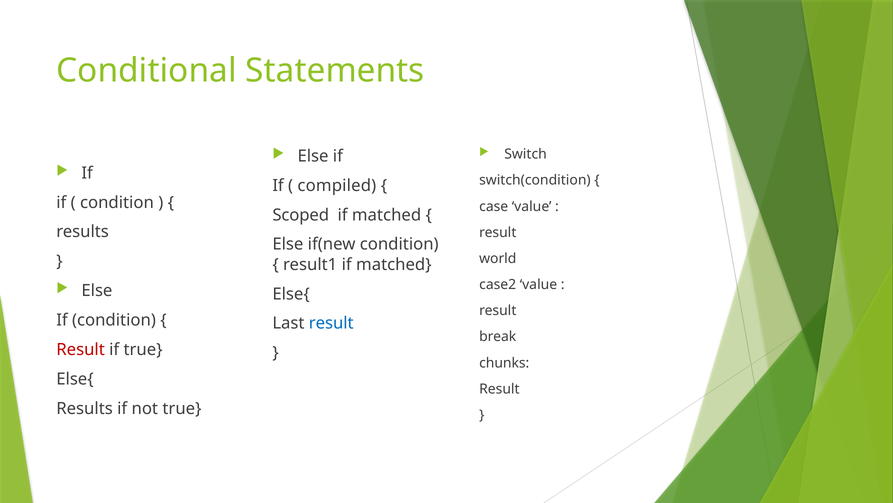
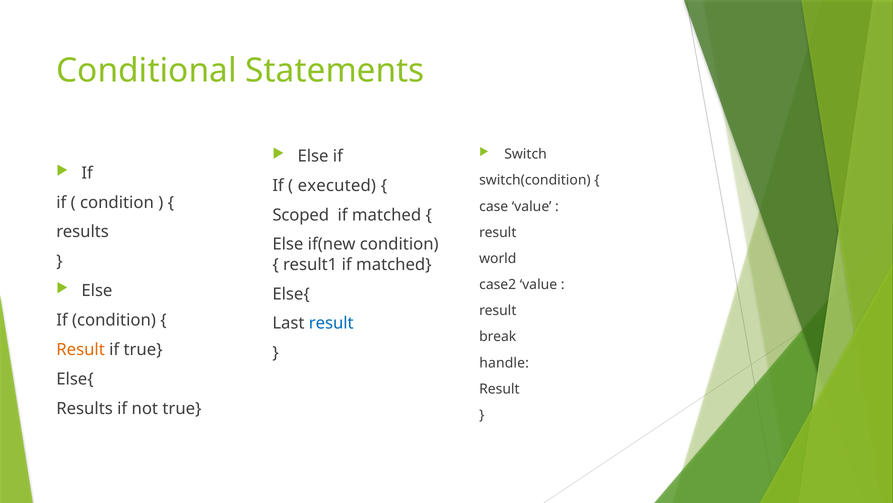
compiled: compiled -> executed
Result at (81, 349) colour: red -> orange
chunks: chunks -> handle
